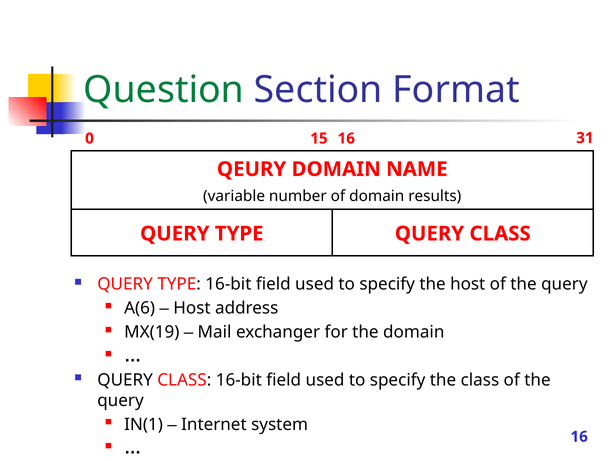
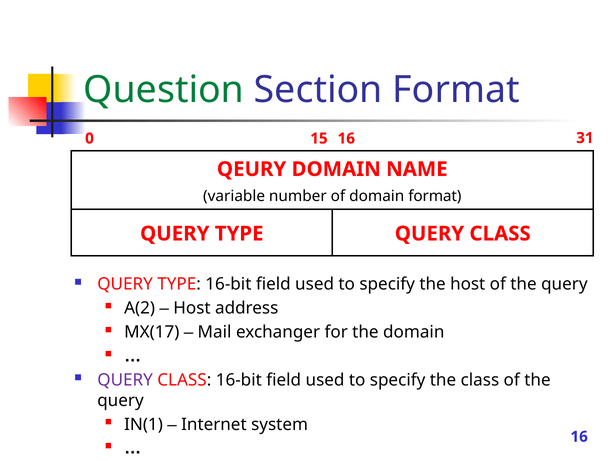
domain results: results -> format
A(6: A(6 -> A(2
MX(19: MX(19 -> MX(17
QUERY at (125, 380) colour: black -> purple
